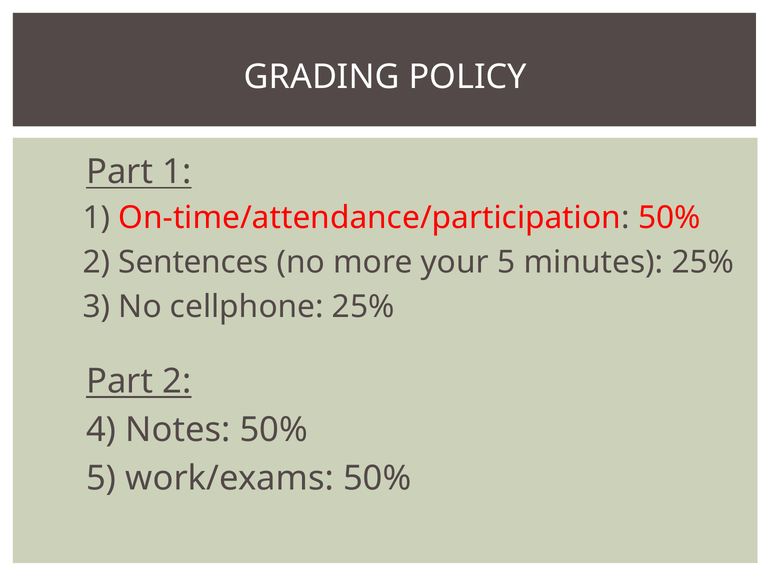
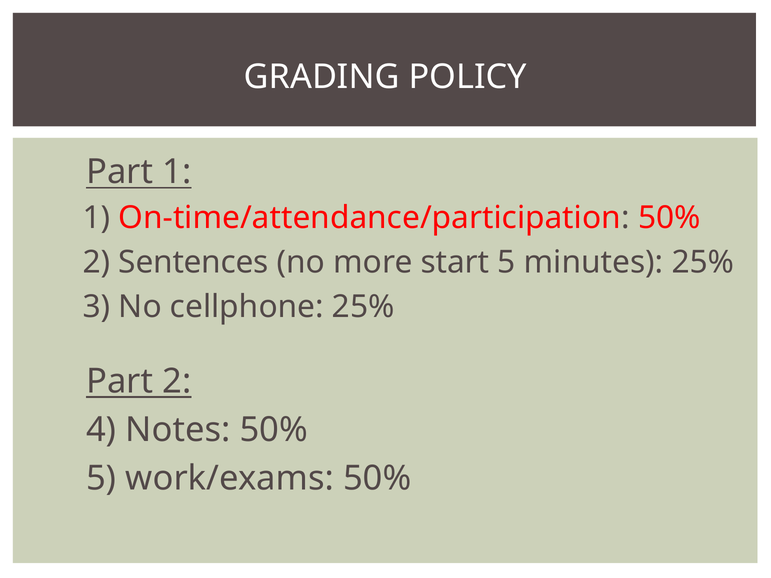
your: your -> start
